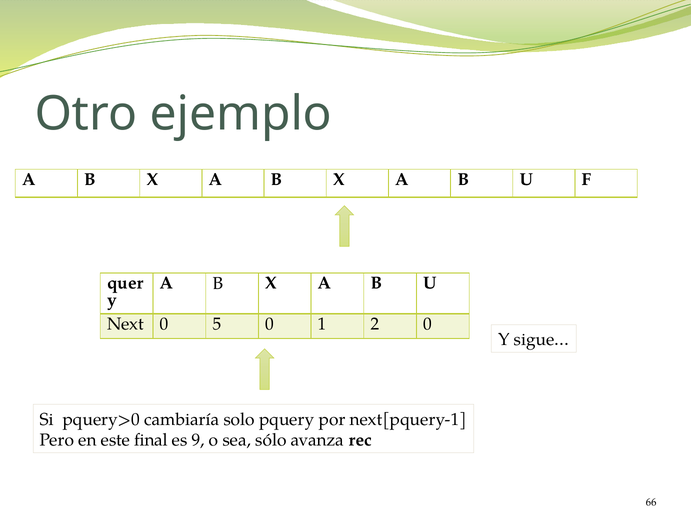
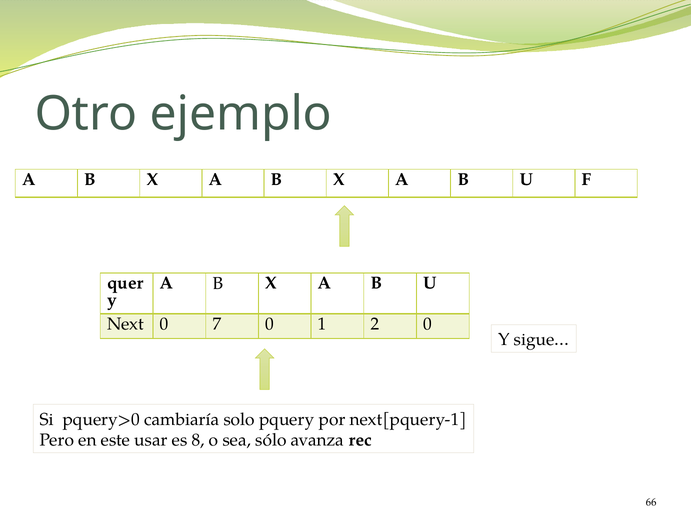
5: 5 -> 7
final: final -> usar
9: 9 -> 8
